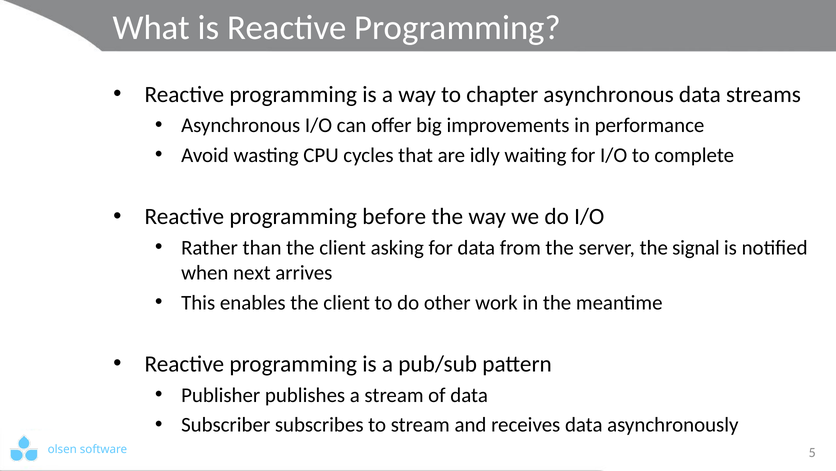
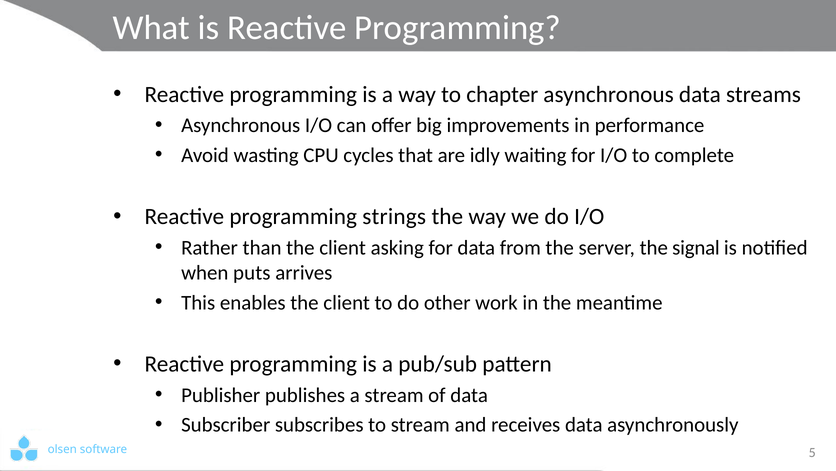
before: before -> strings
next: next -> puts
